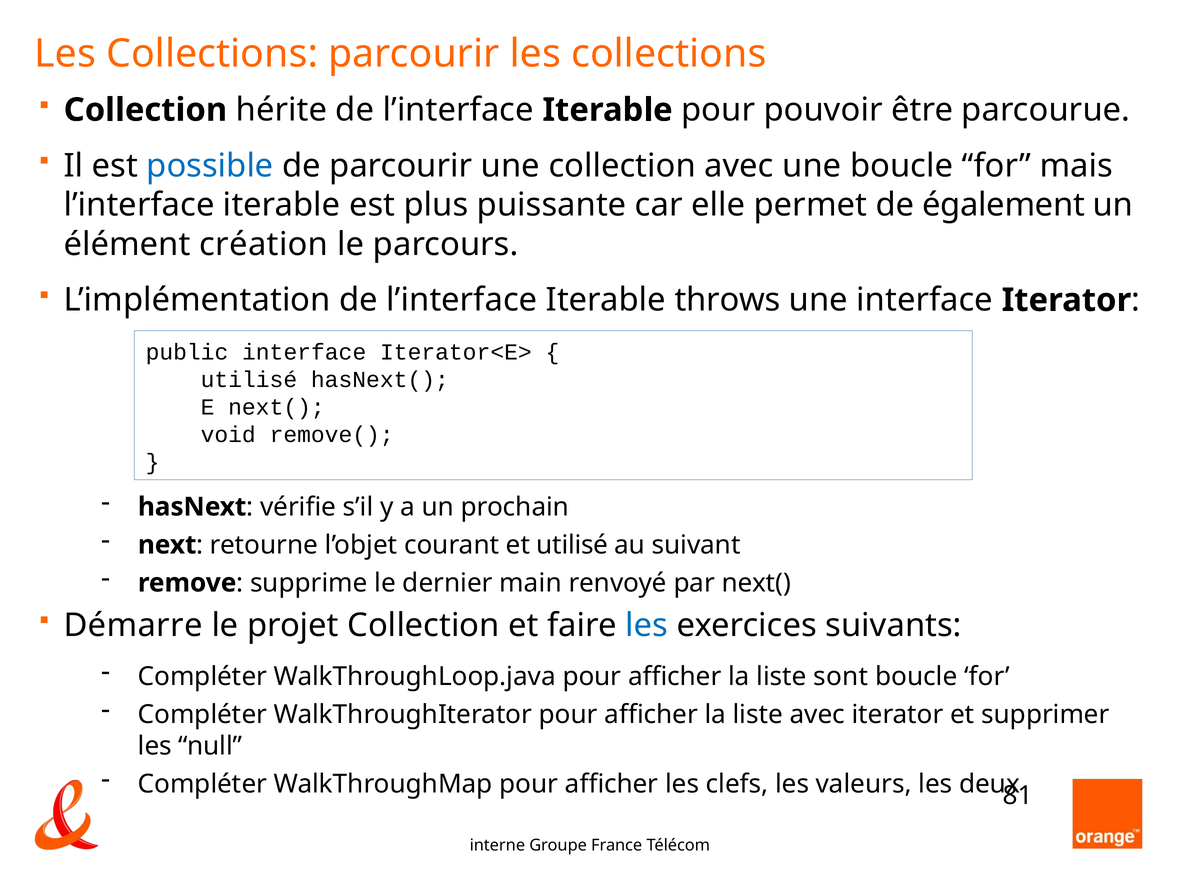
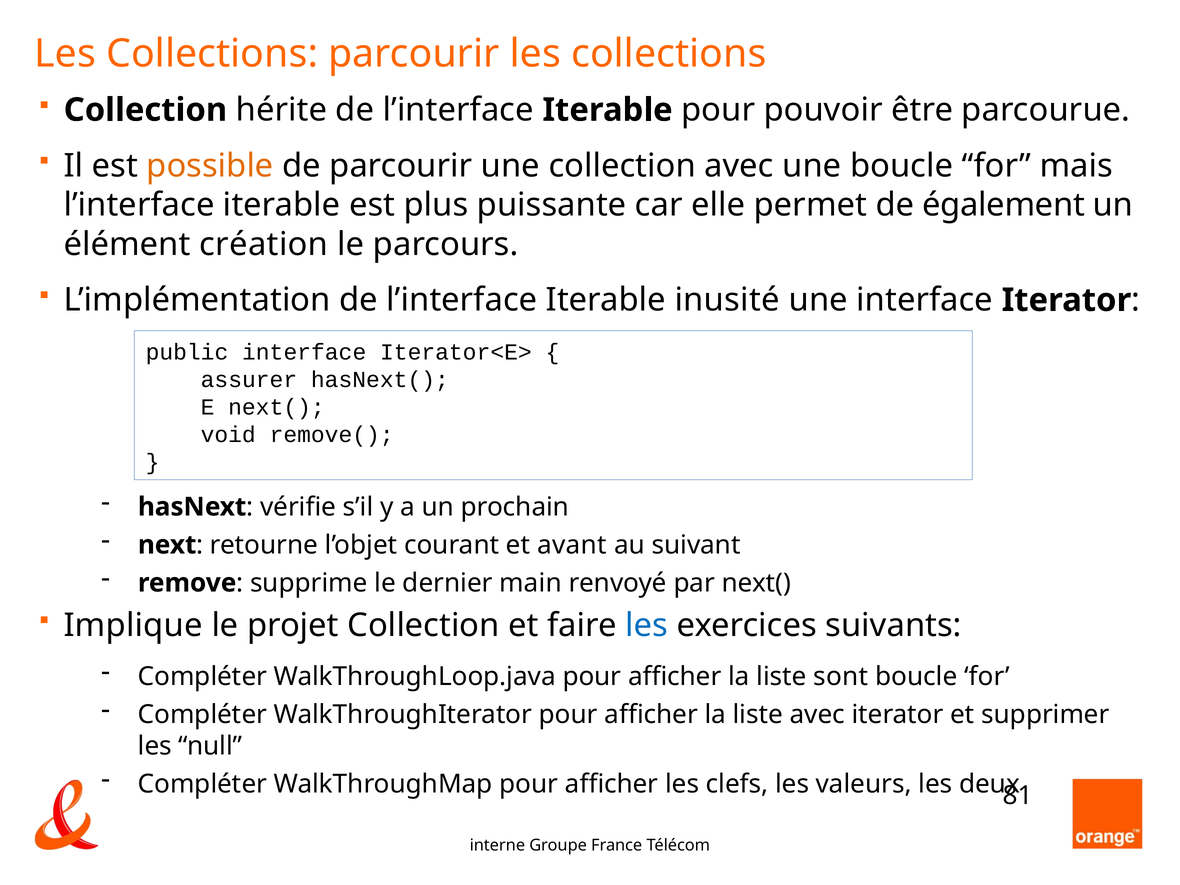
possible colour: blue -> orange
throws: throws -> inusité
utilisé at (249, 380): utilisé -> assurer
et utilisé: utilisé -> avant
Démarre: Démarre -> Implique
